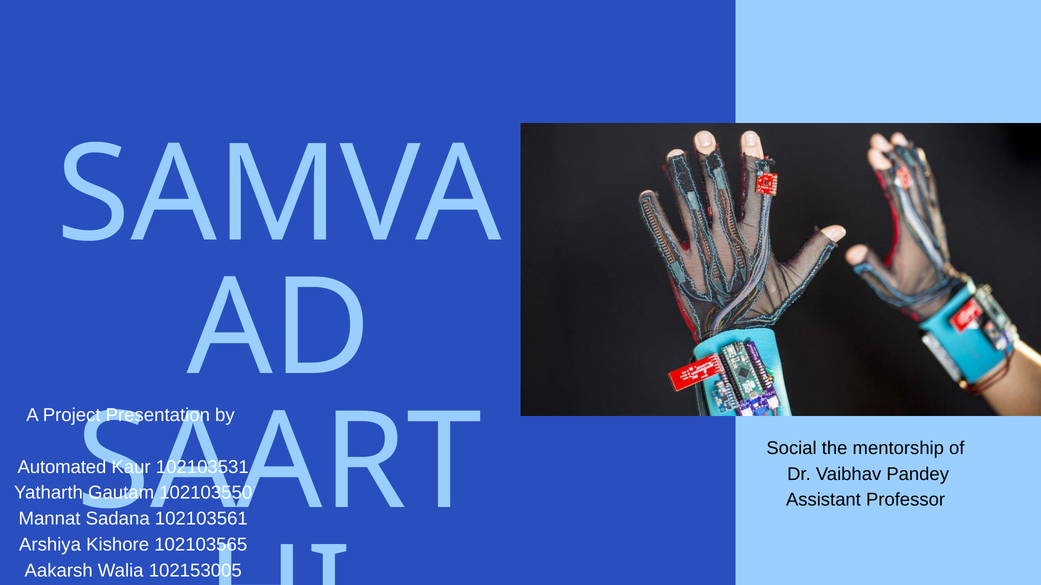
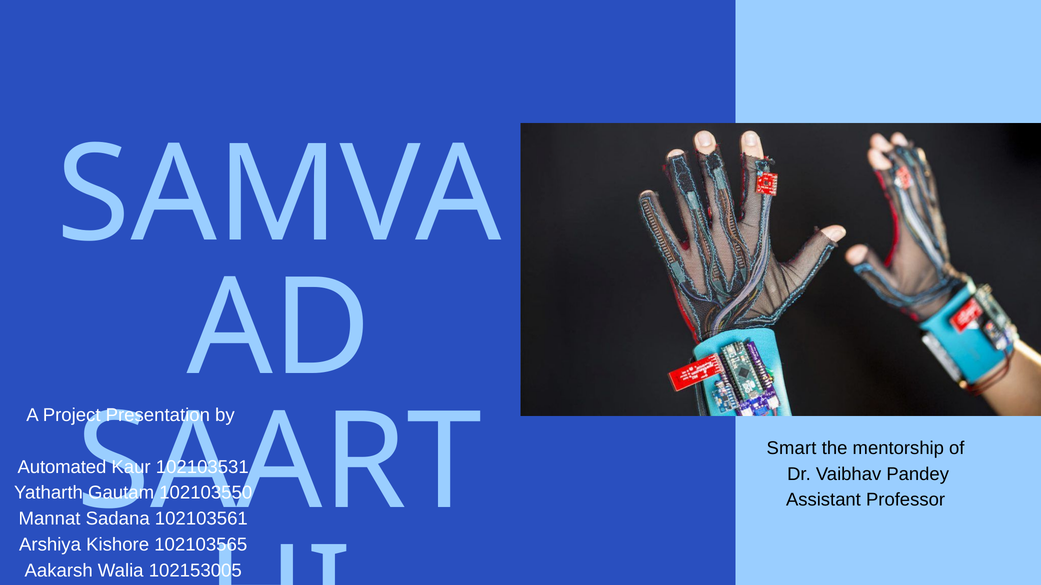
Social: Social -> Smart
